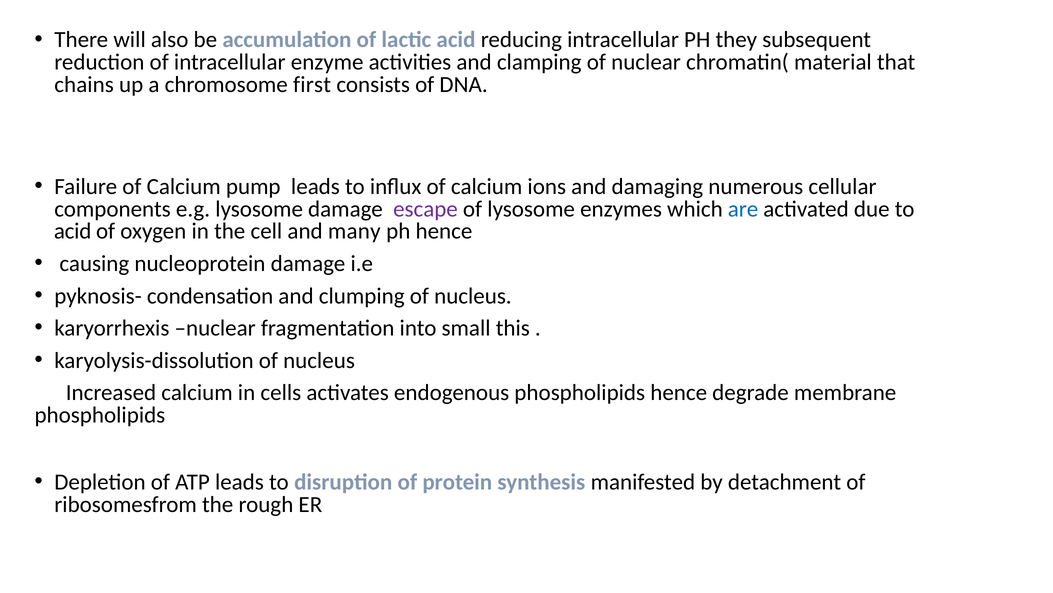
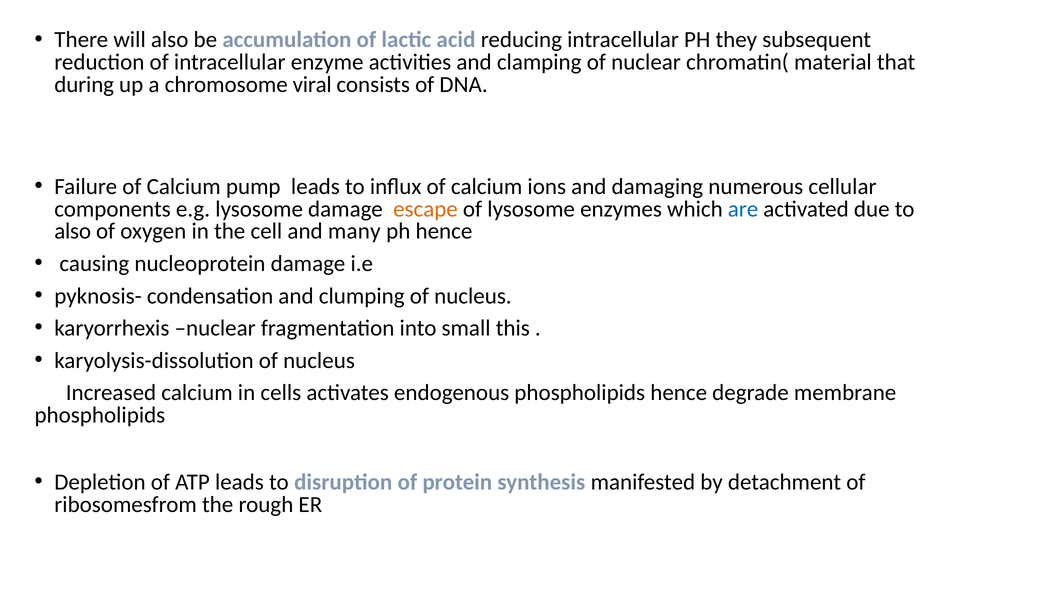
chains: chains -> during
first: first -> viral
escape colour: purple -> orange
acid at (73, 231): acid -> also
